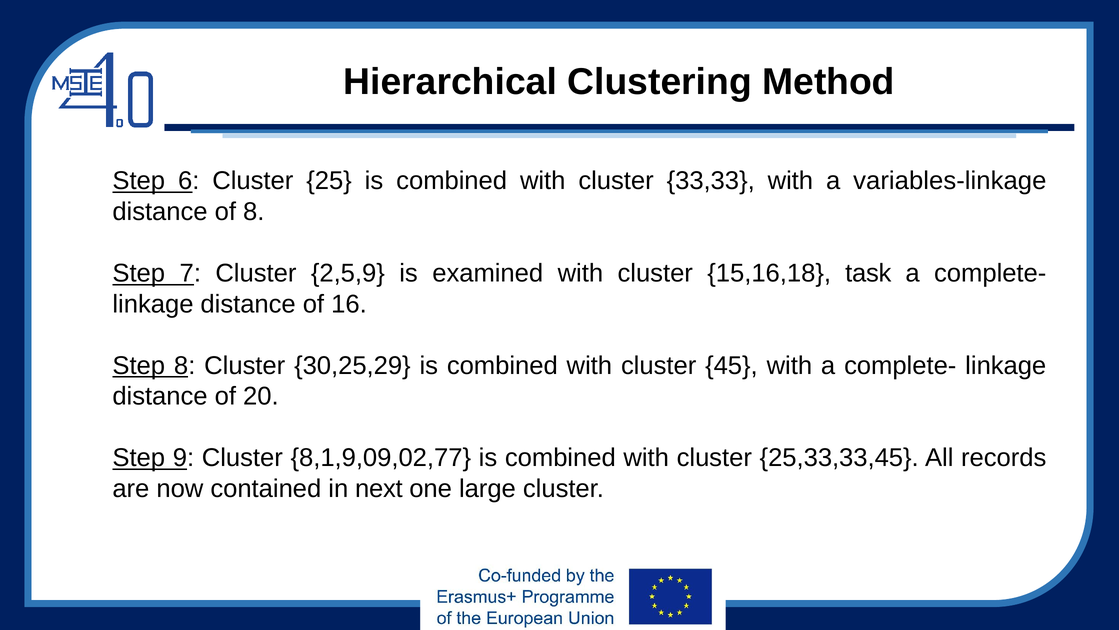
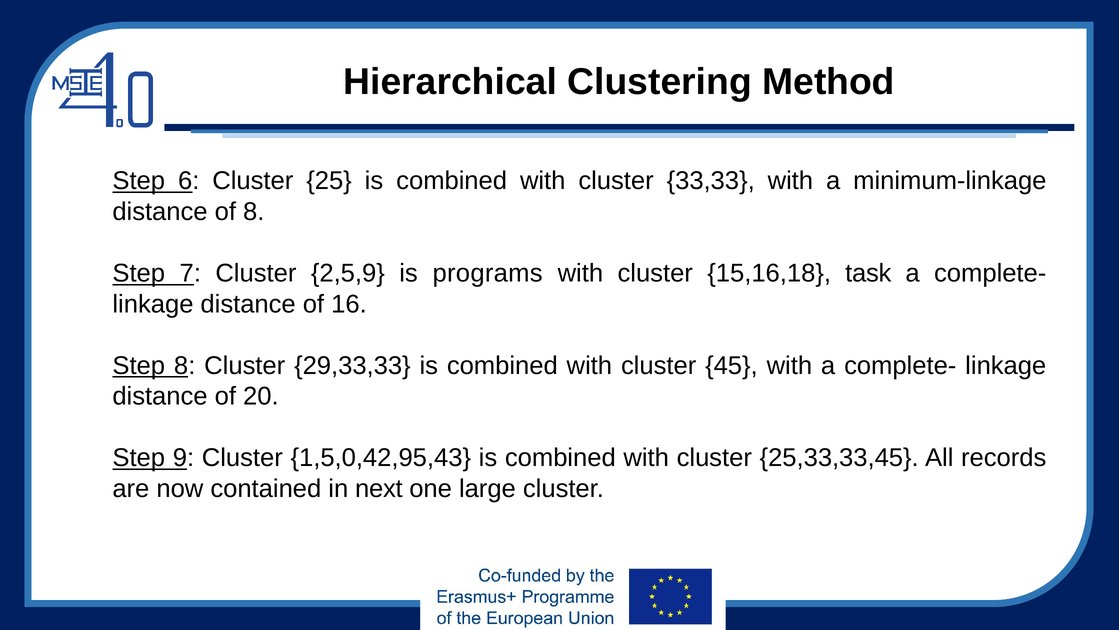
variables-linkage: variables-linkage -> minimum-linkage
examined: examined -> programs
30,25,29: 30,25,29 -> 29,33,33
8,1,9,09,02,77: 8,1,9,09,02,77 -> 1,5,0,42,95,43
